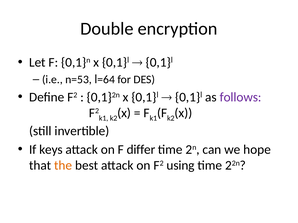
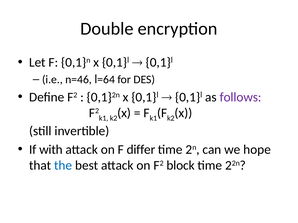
n=53: n=53 -> n=46
keys: keys -> with
the colour: orange -> blue
using: using -> block
